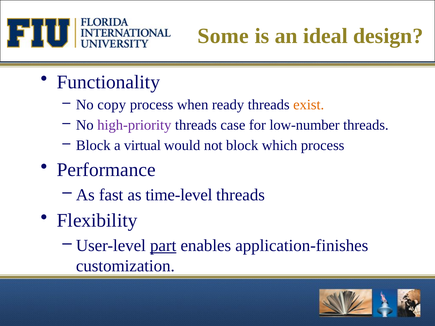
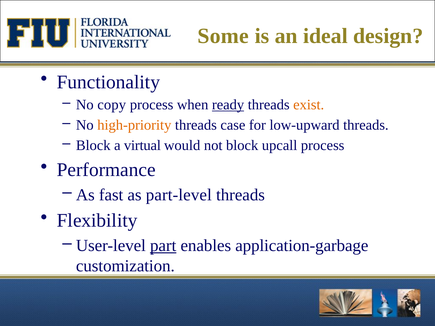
ready underline: none -> present
high-priority colour: purple -> orange
low-number: low-number -> low-upward
which: which -> upcall
time-level: time-level -> part-level
application-finishes: application-finishes -> application-garbage
